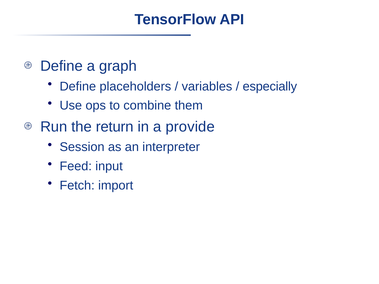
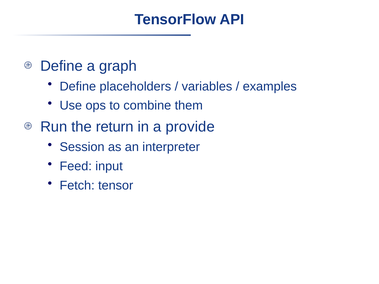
especially: especially -> examples
import: import -> tensor
